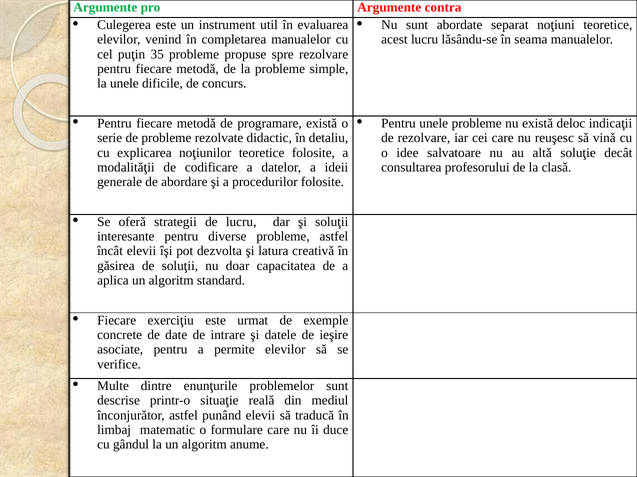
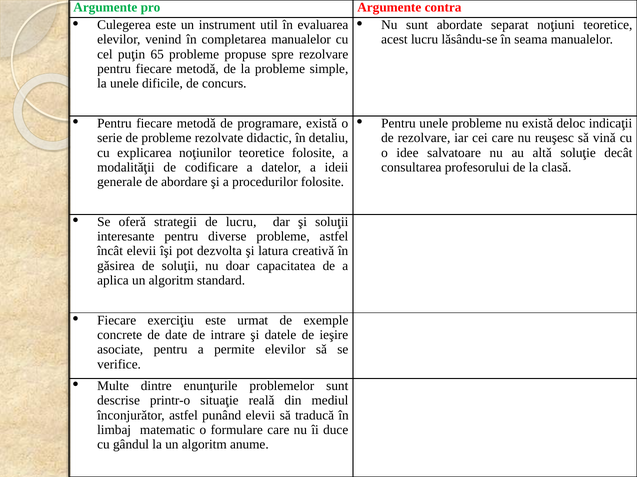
35: 35 -> 65
